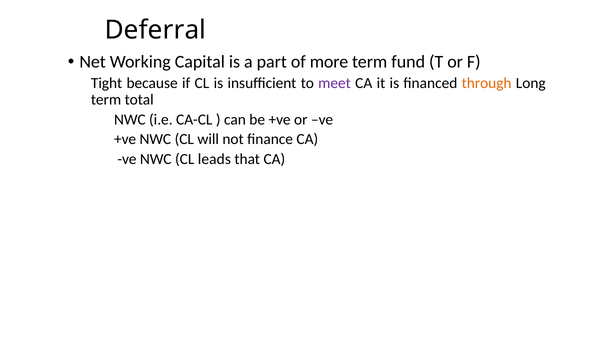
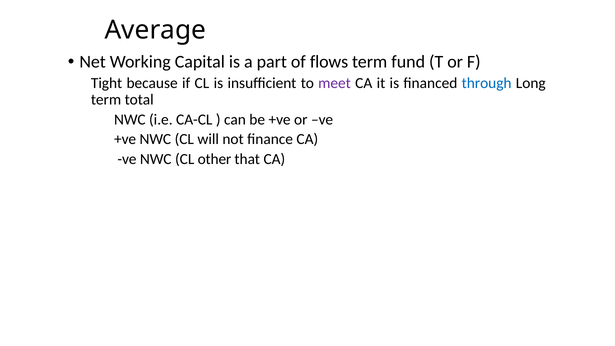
Deferral: Deferral -> Average
more: more -> flows
through colour: orange -> blue
leads: leads -> other
